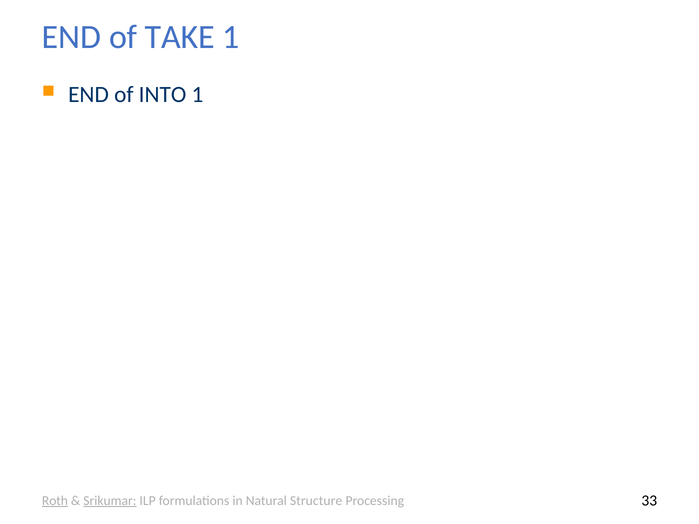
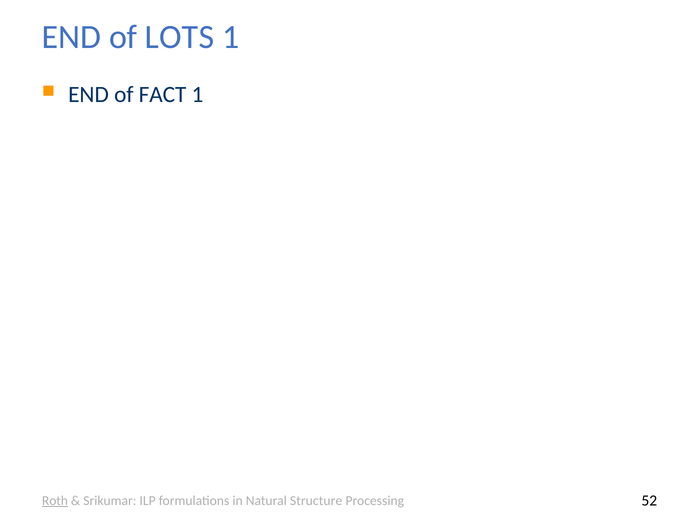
TAKE: TAKE -> LOTS
INTO: INTO -> FACT
Srikumar underline: present -> none
33: 33 -> 52
